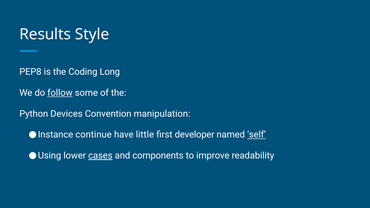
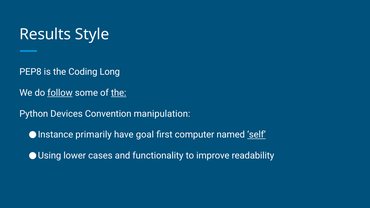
the at (119, 93) underline: none -> present
continue: continue -> primarily
little: little -> goal
developer: developer -> computer
cases underline: present -> none
components: components -> functionality
